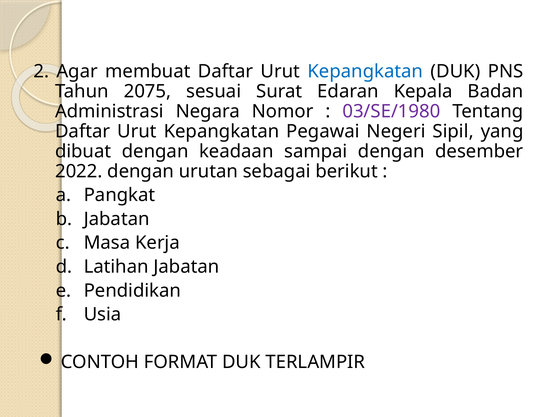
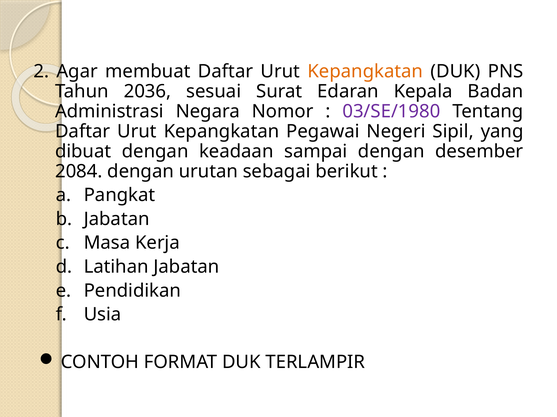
Kepangkatan at (365, 71) colour: blue -> orange
2075: 2075 -> 2036
2022: 2022 -> 2084
